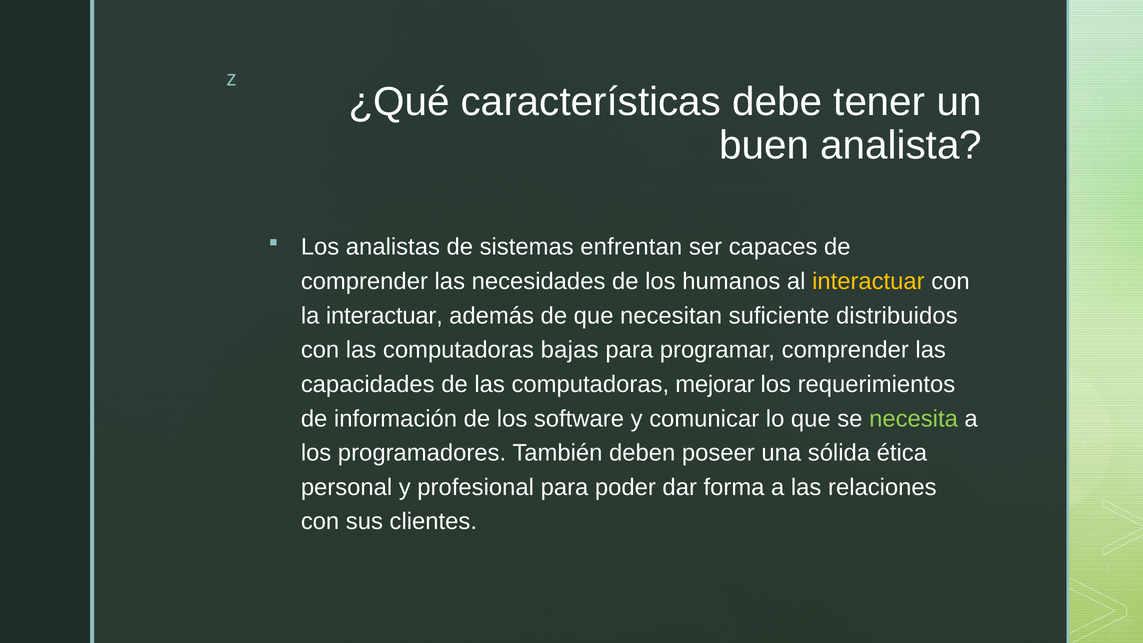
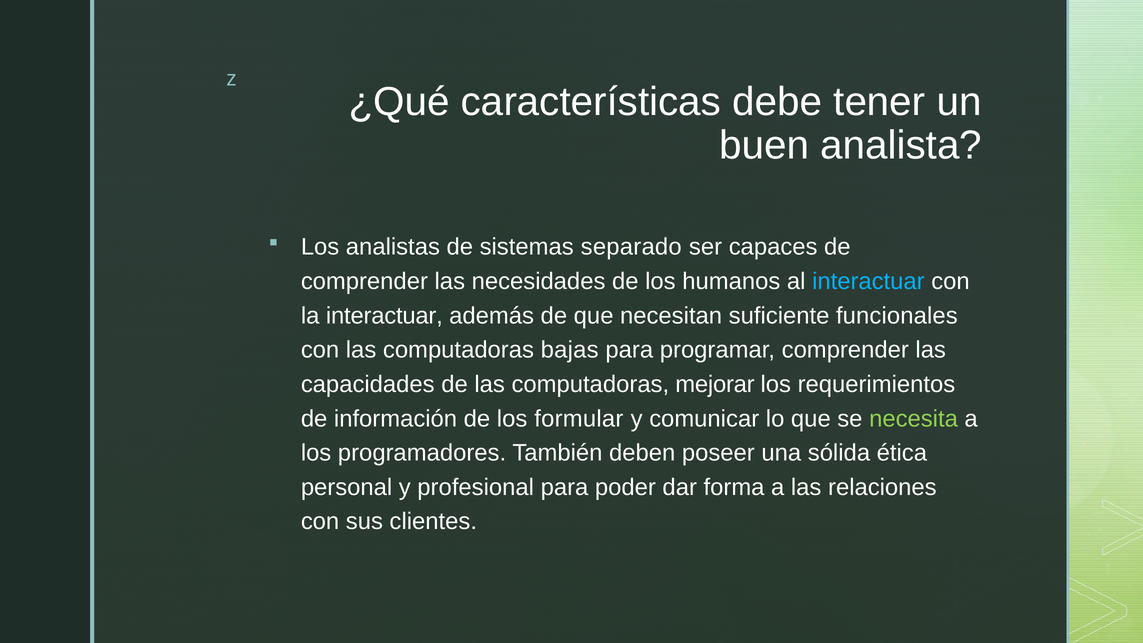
enfrentan: enfrentan -> separado
interactuar at (868, 281) colour: yellow -> light blue
distribuidos: distribuidos -> funcionales
software: software -> formular
